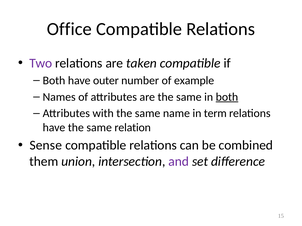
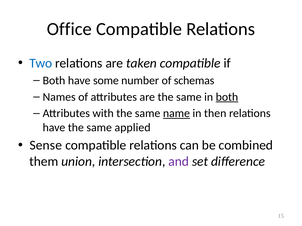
Two colour: purple -> blue
outer: outer -> some
example: example -> schemas
name underline: none -> present
term: term -> then
relation: relation -> applied
